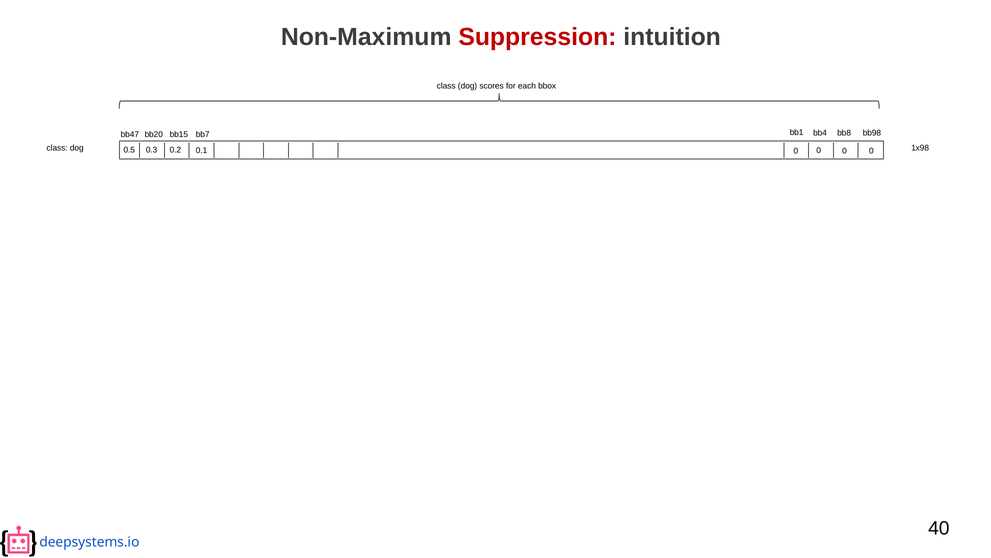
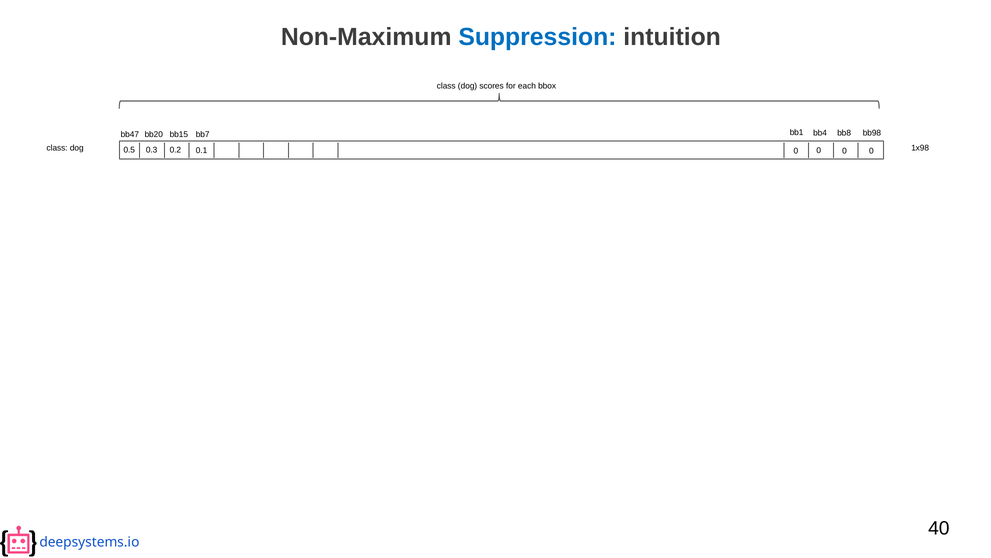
Suppression colour: red -> blue
